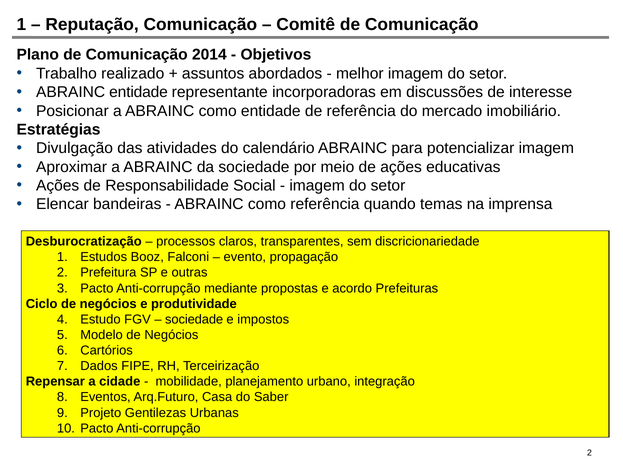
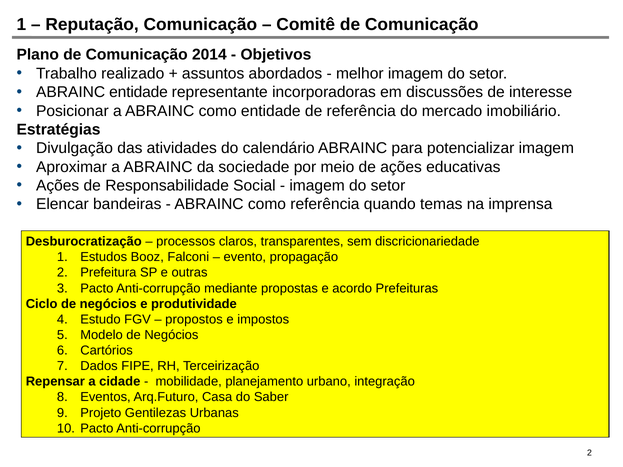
sociedade at (194, 320): sociedade -> propostos
